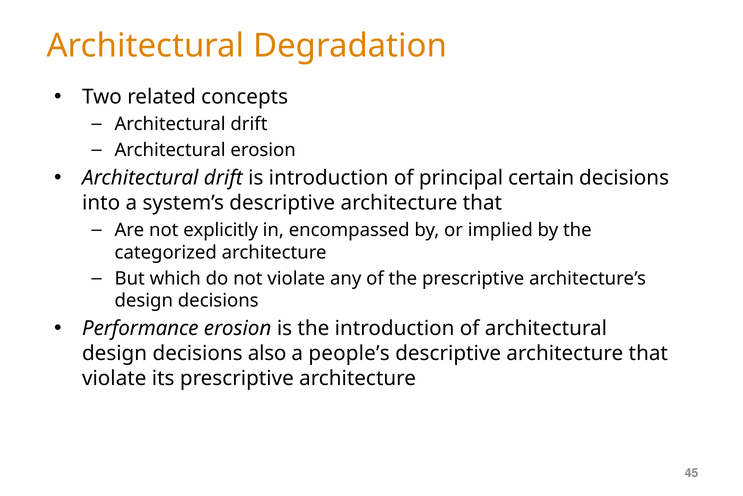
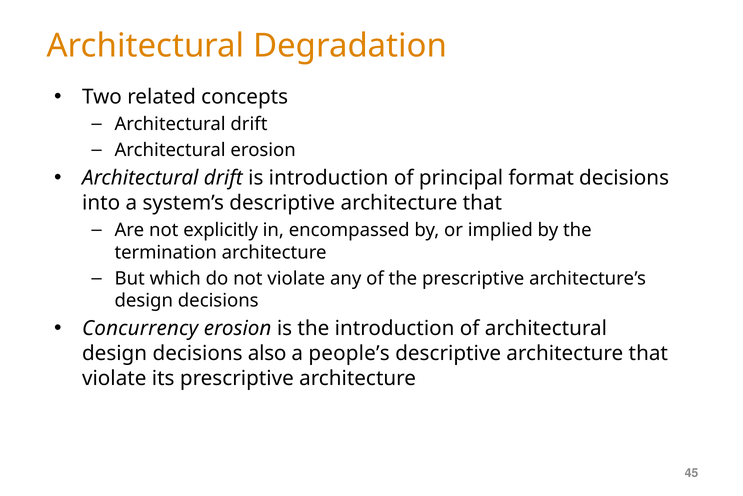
certain: certain -> format
categorized: categorized -> termination
Performance: Performance -> Concurrency
